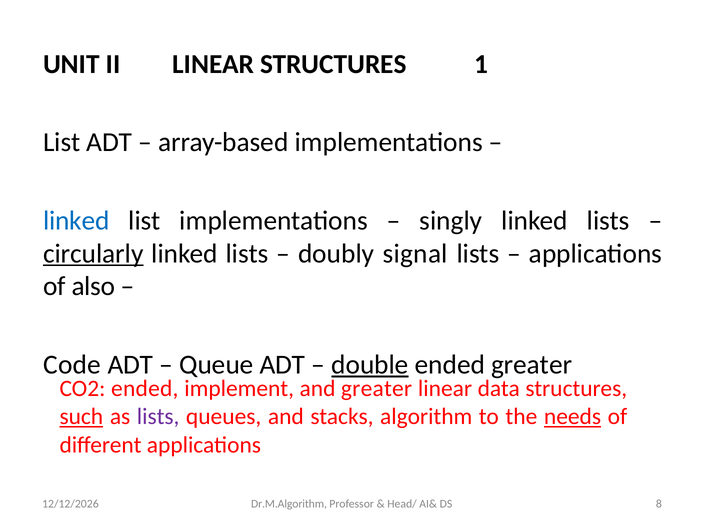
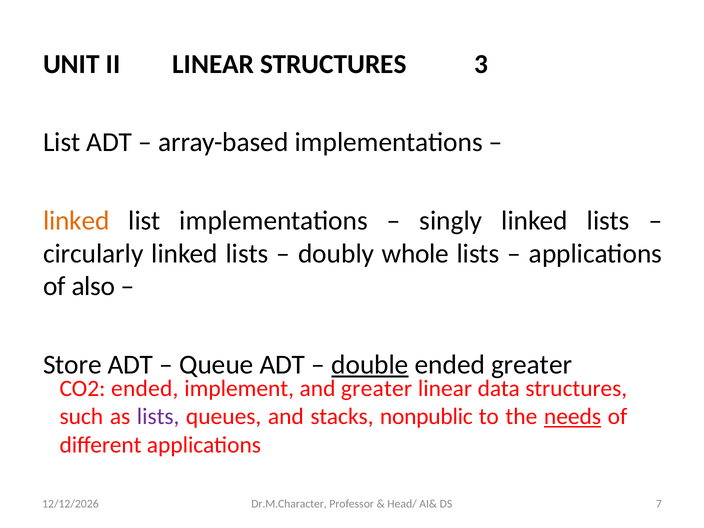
1: 1 -> 3
linked at (76, 221) colour: blue -> orange
circularly underline: present -> none
signal: signal -> whole
Code: Code -> Store
such underline: present -> none
algorithm: algorithm -> nonpublic
Dr.M.Algorithm: Dr.M.Algorithm -> Dr.M.Character
8: 8 -> 7
